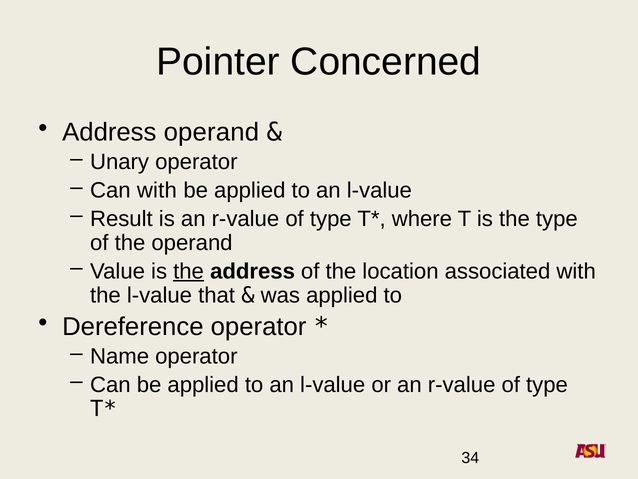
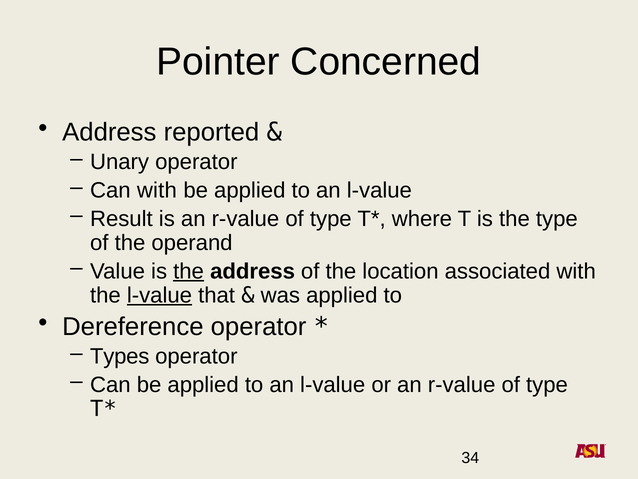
Address operand: operand -> reported
l-value at (159, 295) underline: none -> present
Name: Name -> Types
